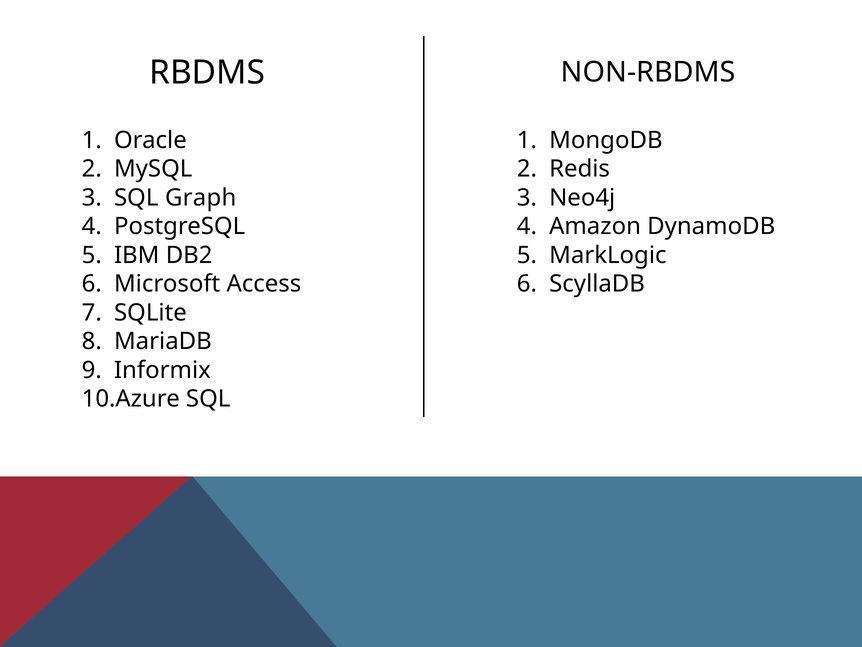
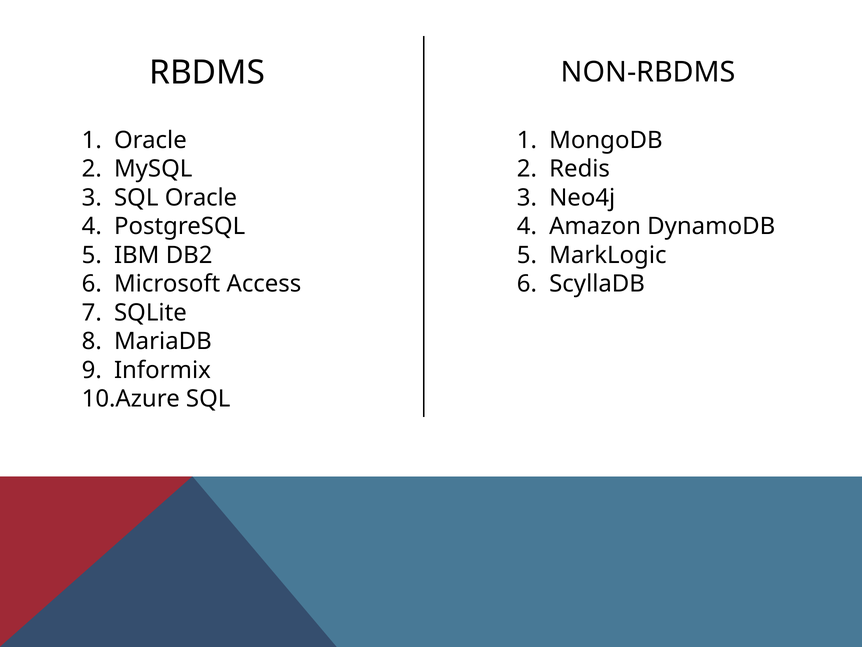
SQL Graph: Graph -> Oracle
